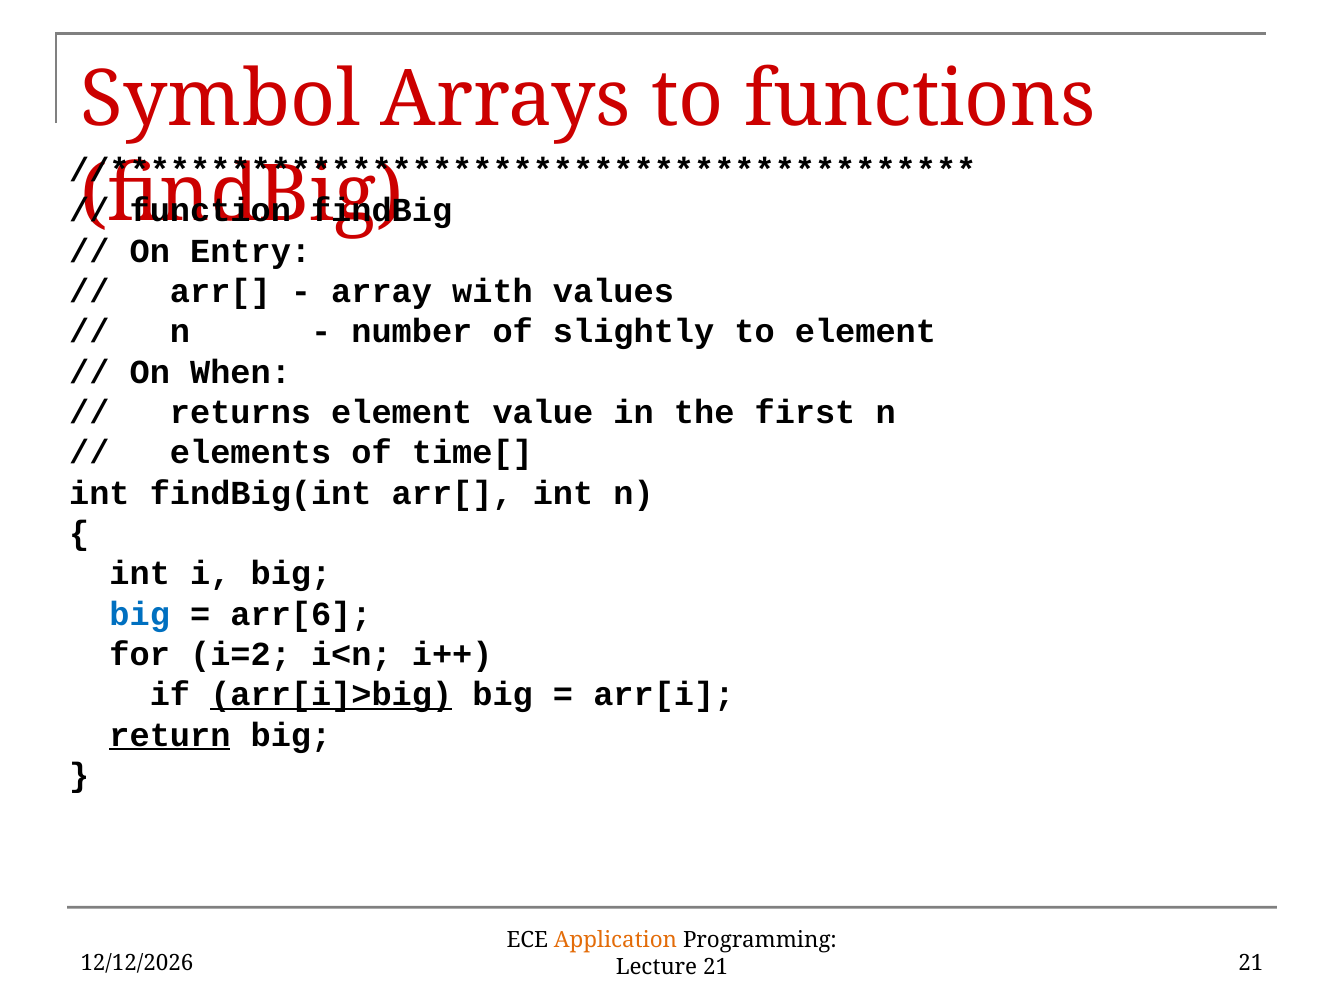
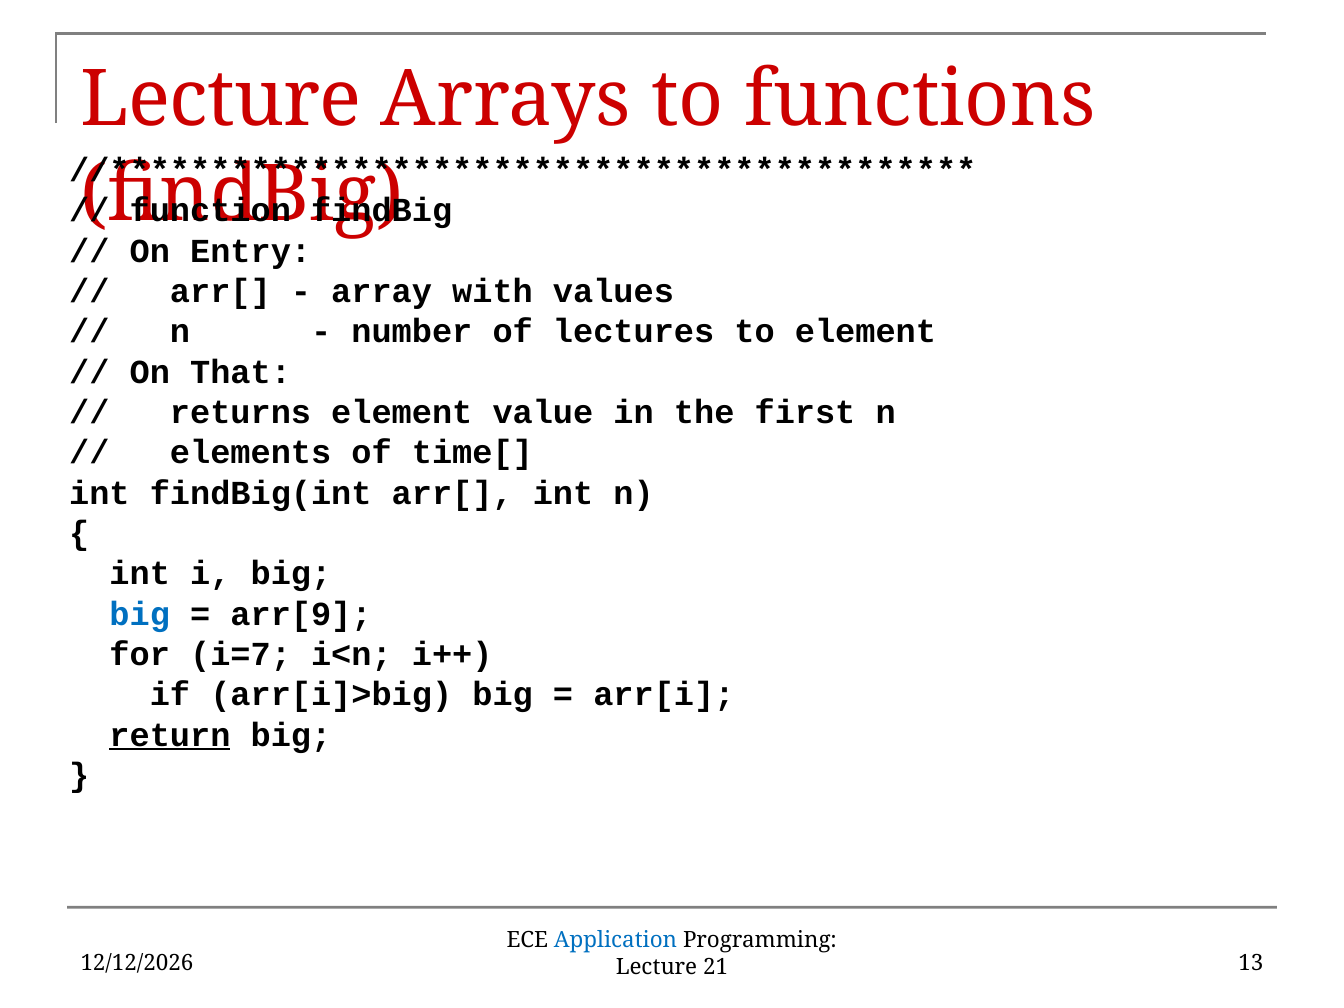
Symbol at (220, 100): Symbol -> Lecture
slightly: slightly -> lectures
When: When -> That
arr[6: arr[6 -> arr[9
i=2: i=2 -> i=7
arr[i]>big underline: present -> none
Application colour: orange -> blue
21 21: 21 -> 13
